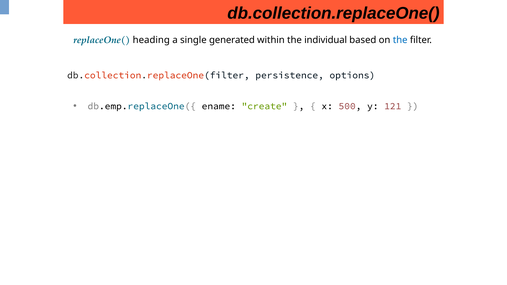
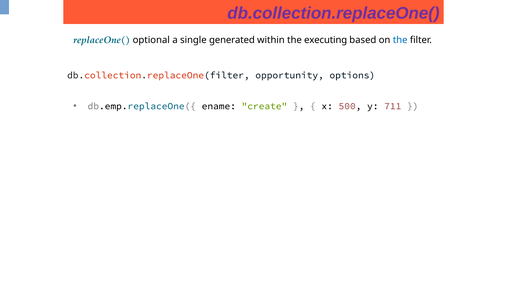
db.collection.replaceOne( colour: black -> purple
heading: heading -> optional
individual: individual -> executing
persistence: persistence -> opportunity
121: 121 -> 711
